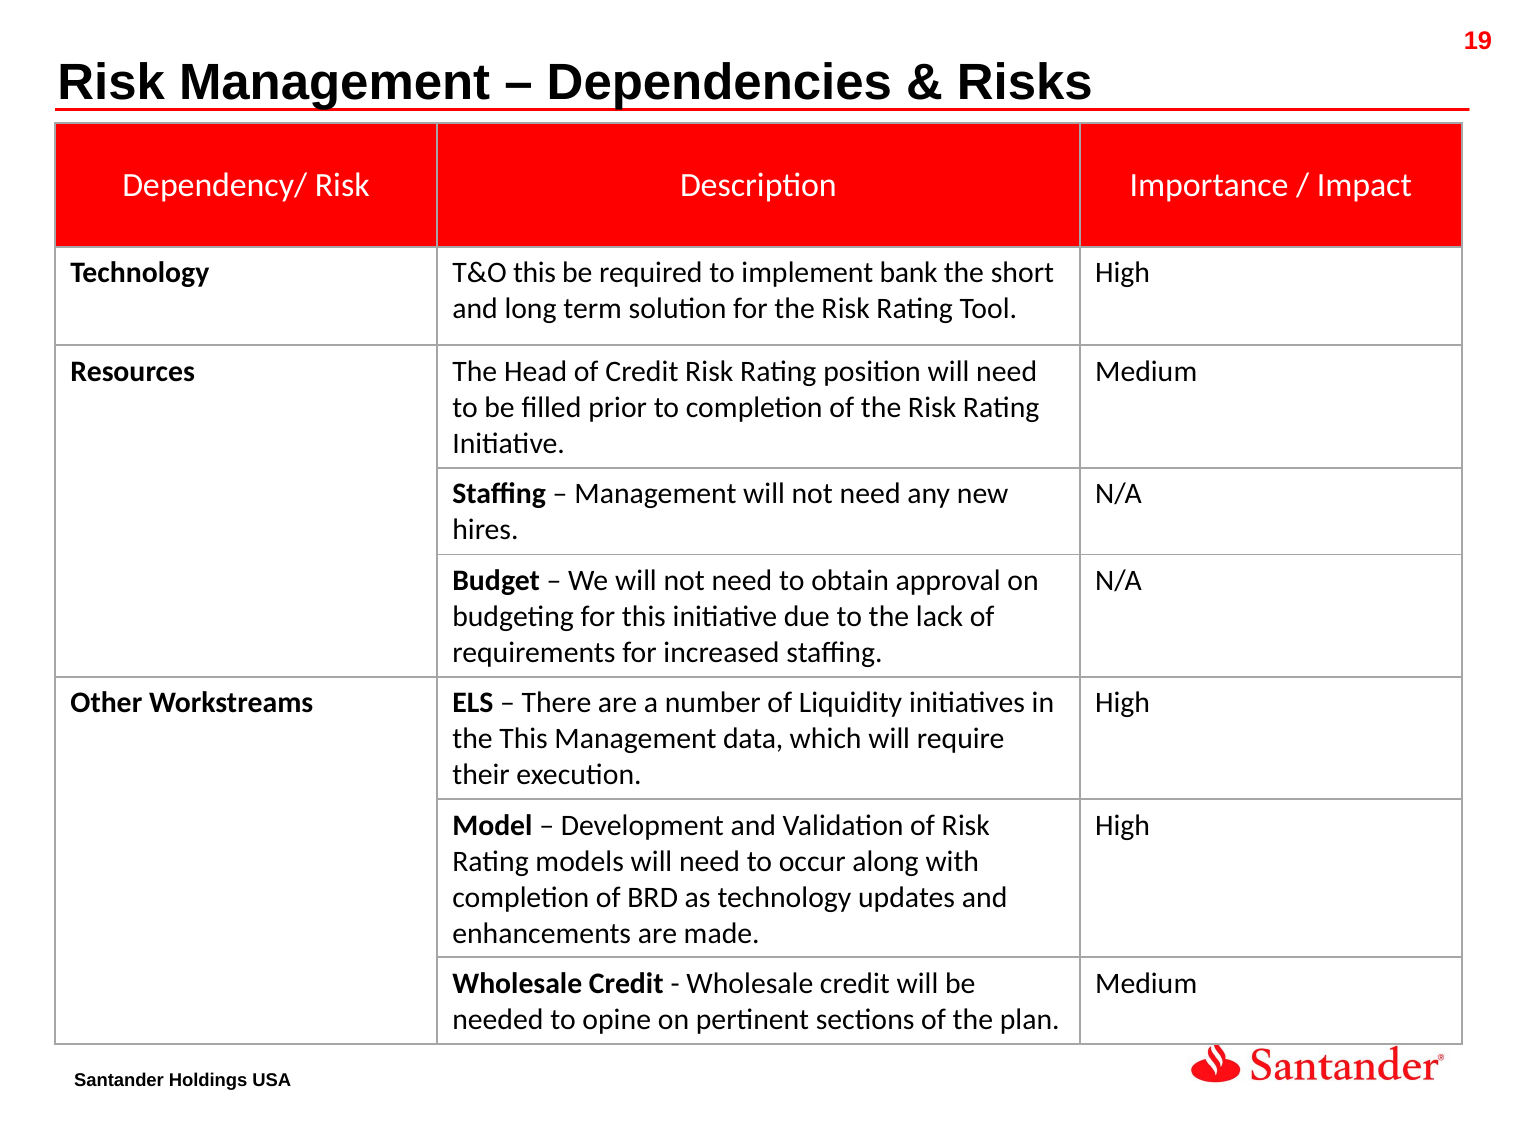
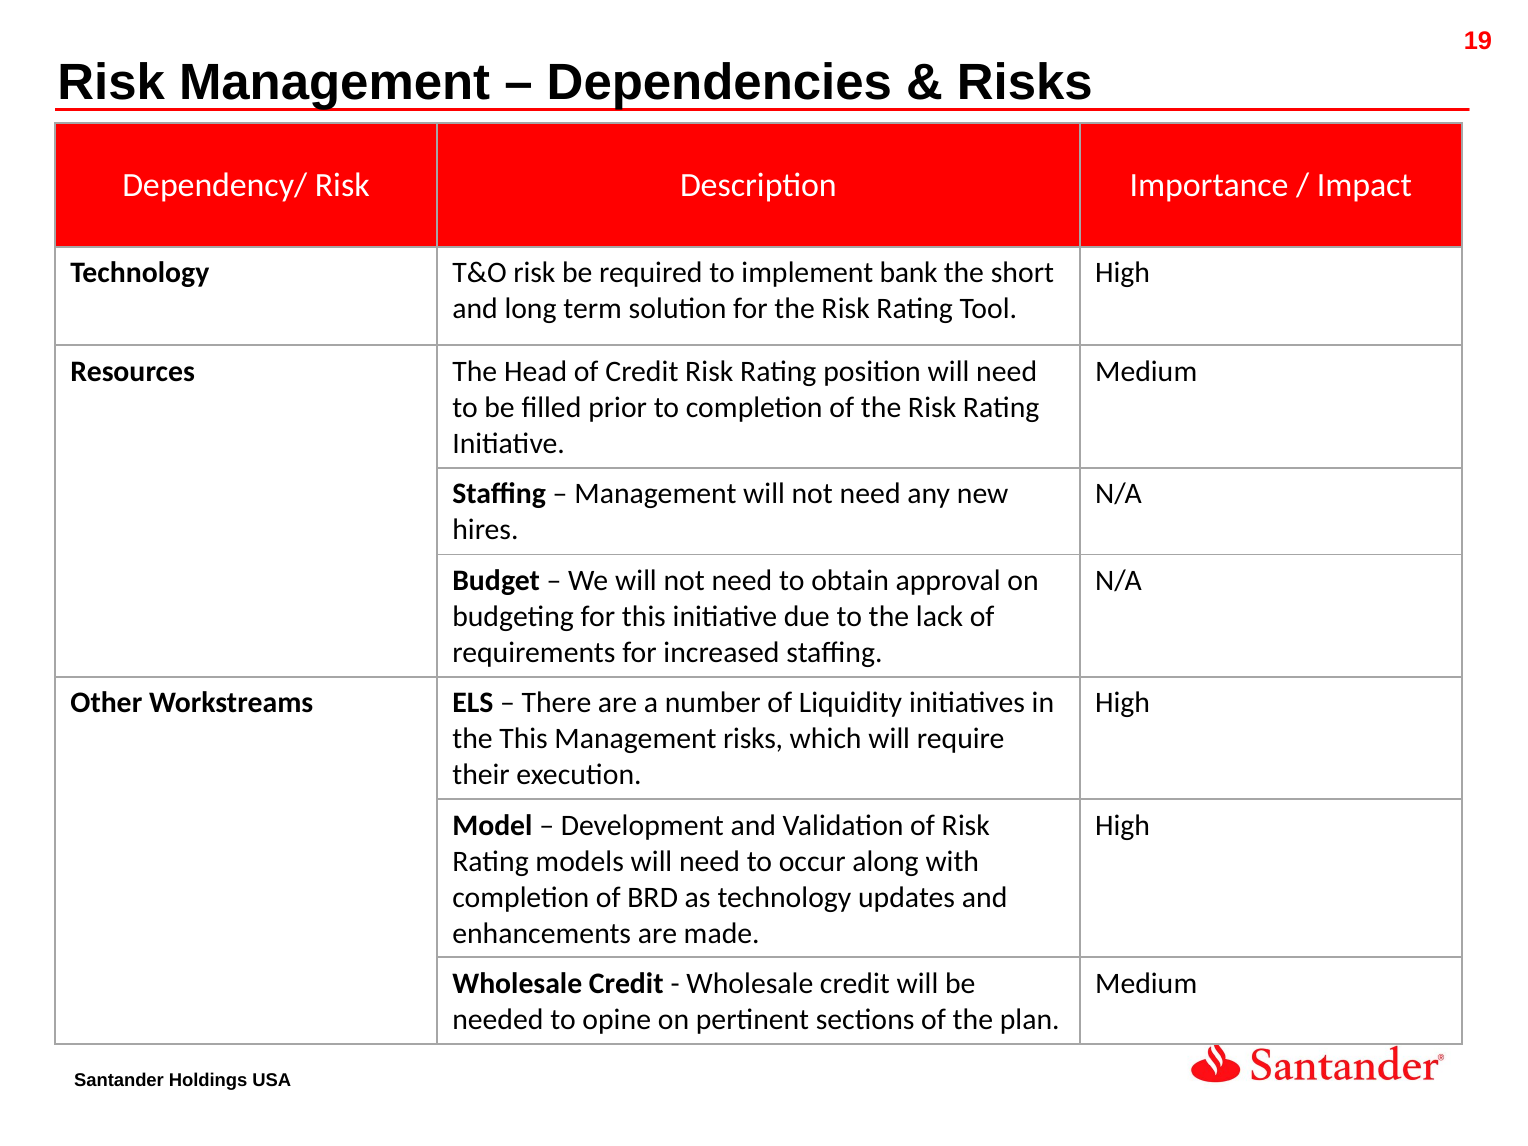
T&O this: this -> risk
Management data: data -> risks
